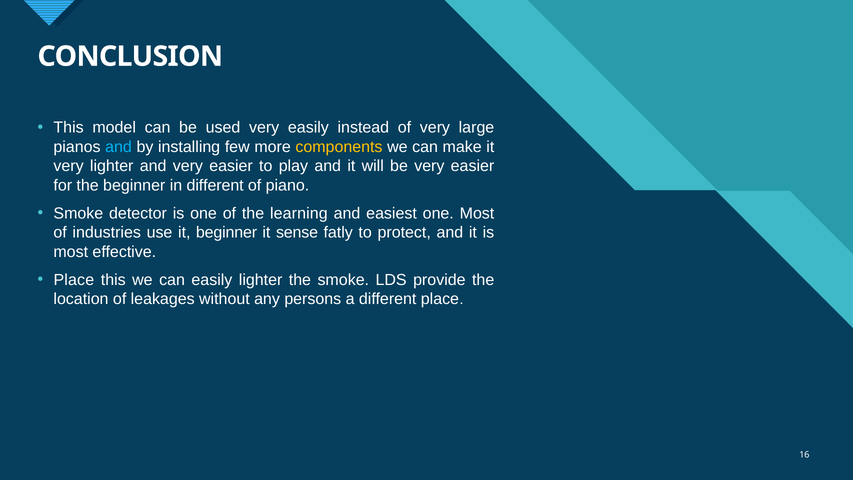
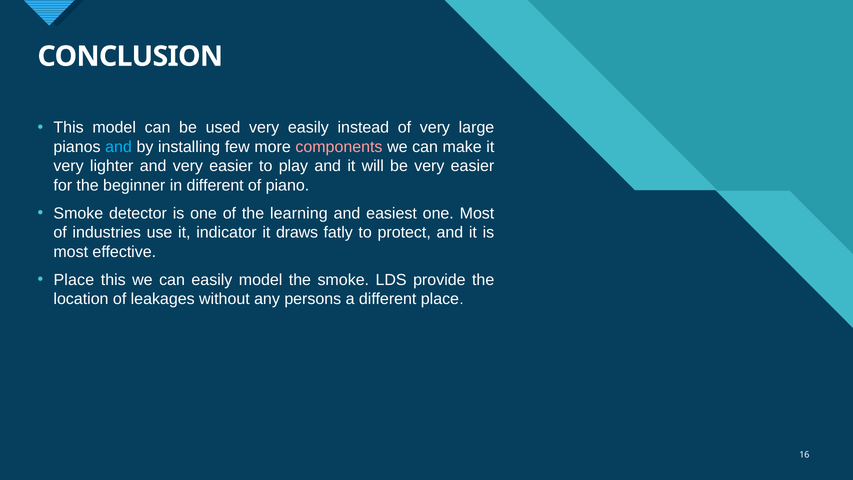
components colour: yellow -> pink
it beginner: beginner -> indicator
sense: sense -> draws
easily lighter: lighter -> model
